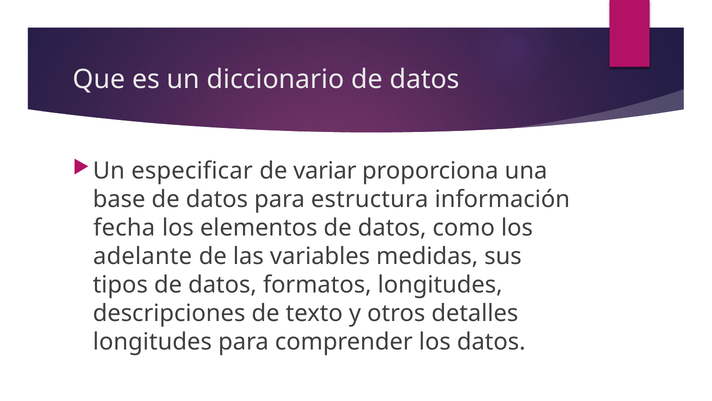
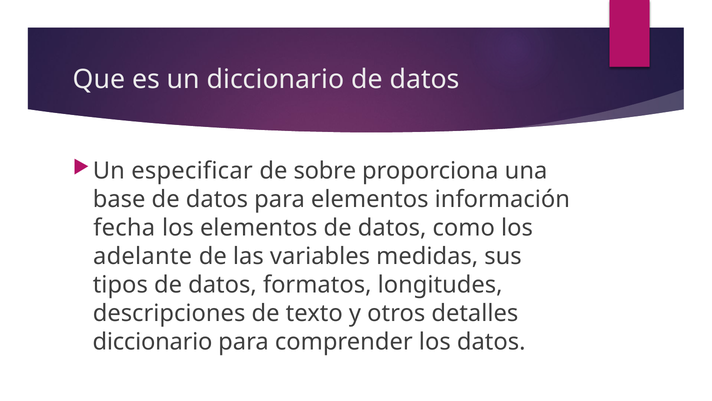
variar: variar -> sobre
para estructura: estructura -> elementos
longitudes at (152, 342): longitudes -> diccionario
